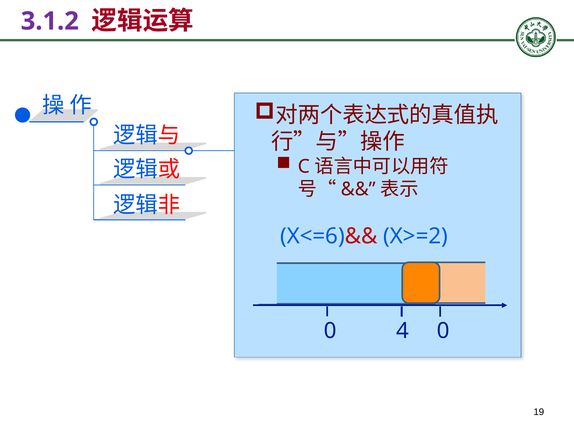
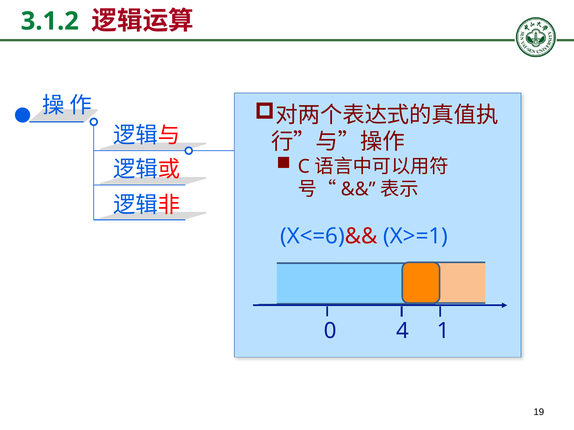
3.1.2 colour: purple -> green
X>=2: X>=2 -> X>=1
4 0: 0 -> 1
